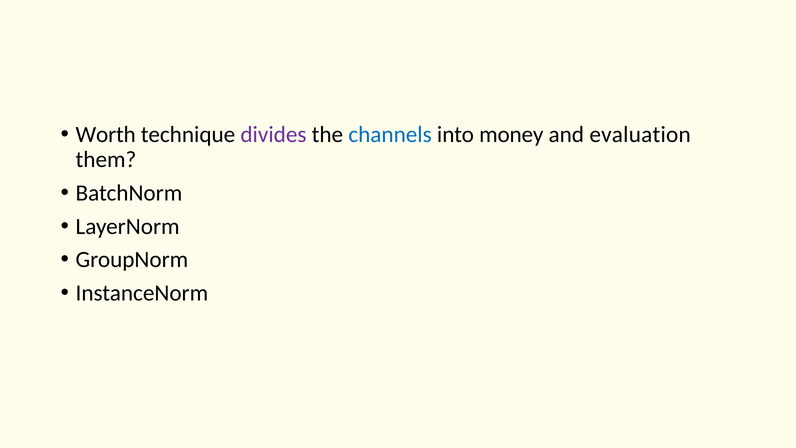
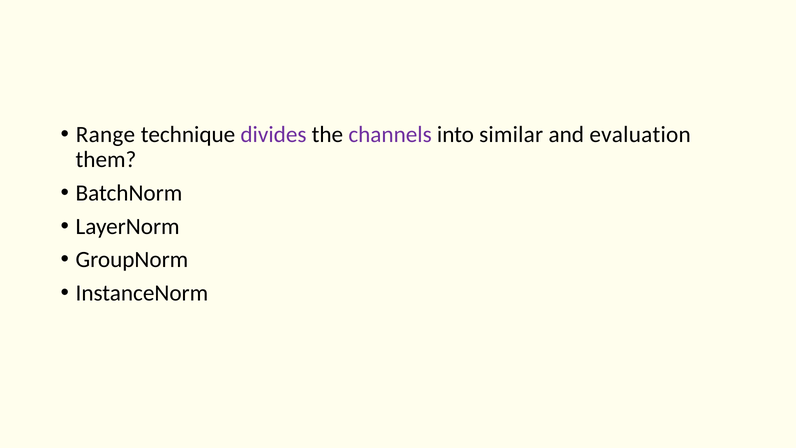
Worth: Worth -> Range
channels colour: blue -> purple
money: money -> similar
